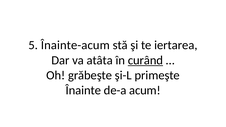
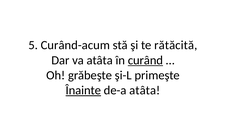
Înainte-acum: Înainte-acum -> Curând-acum
iertarea: iertarea -> rătăcită
Înainte underline: none -> present
de-a acum: acum -> atâta
